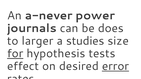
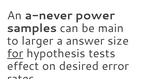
journals: journals -> samples
does: does -> main
studies: studies -> answer
error underline: present -> none
